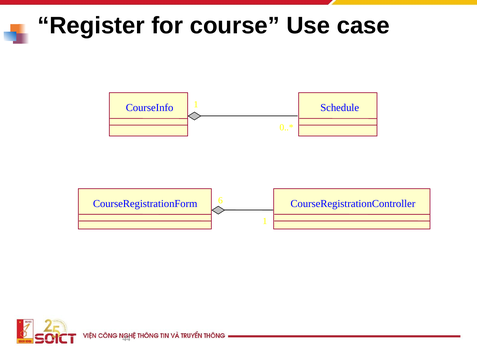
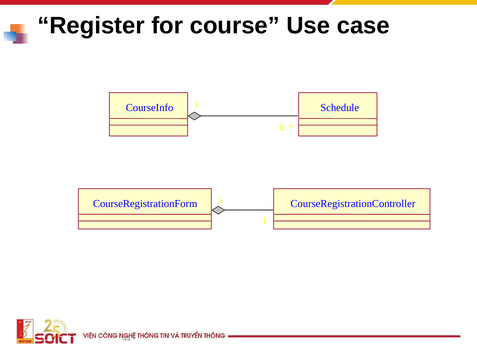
6: 6 -> 3
